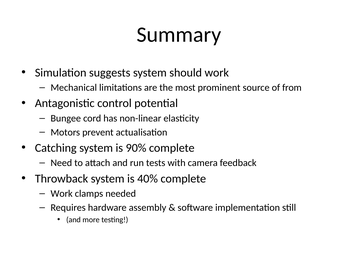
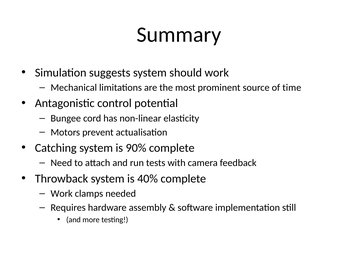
from: from -> time
